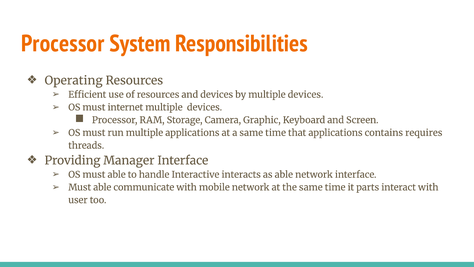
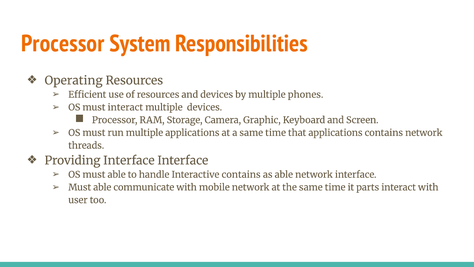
by multiple devices: devices -> phones
must internet: internet -> interact
contains requires: requires -> network
Providing Manager: Manager -> Interface
Interactive interacts: interacts -> contains
